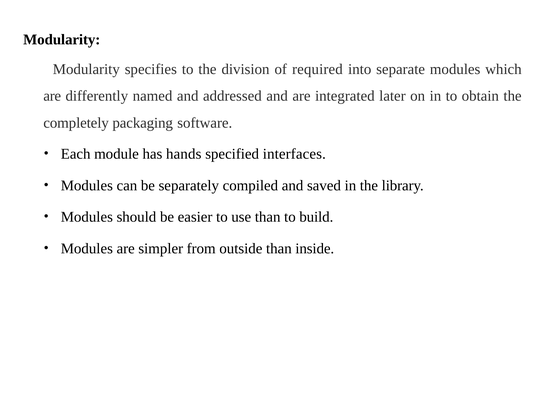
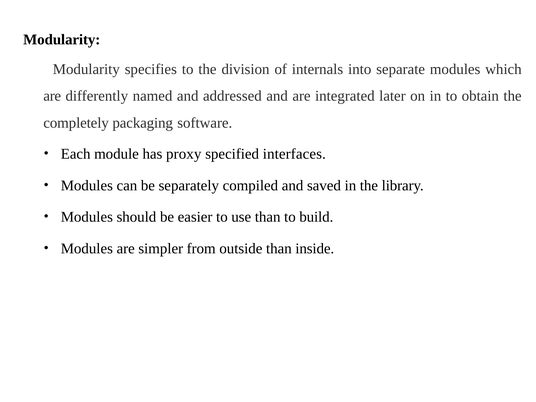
required: required -> internals
hands: hands -> proxy
